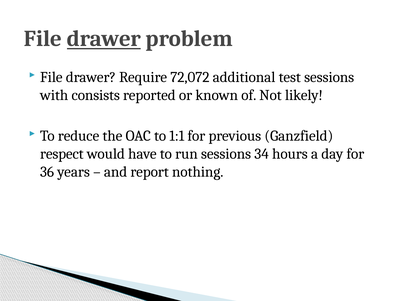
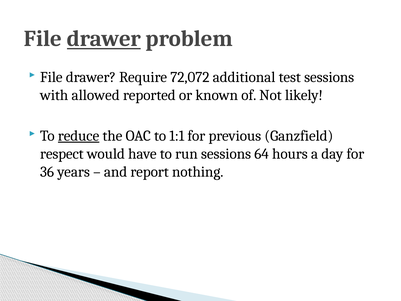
consists: consists -> allowed
reduce underline: none -> present
34: 34 -> 64
